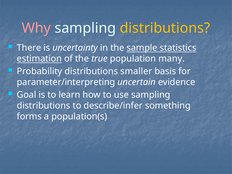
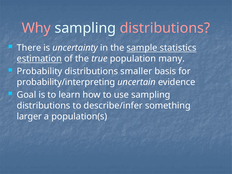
distributions at (165, 28) colour: yellow -> pink
parameter/interpreting: parameter/interpreting -> probability/interpreting
forms: forms -> larger
